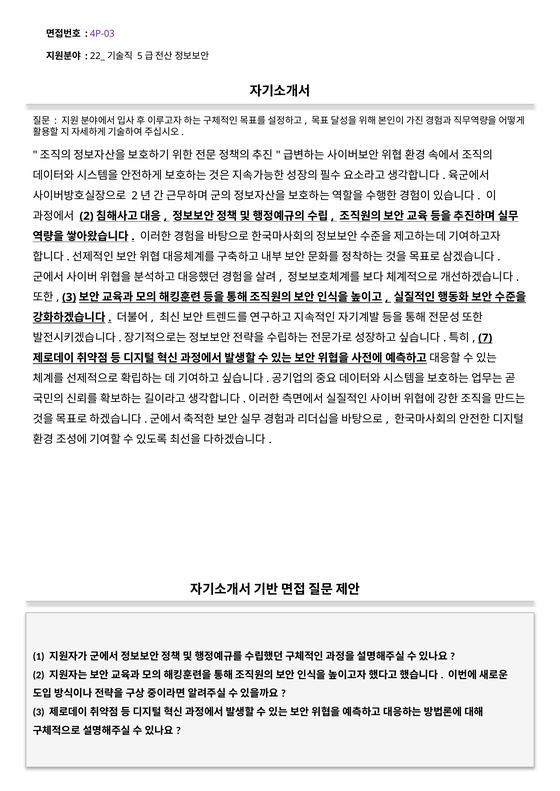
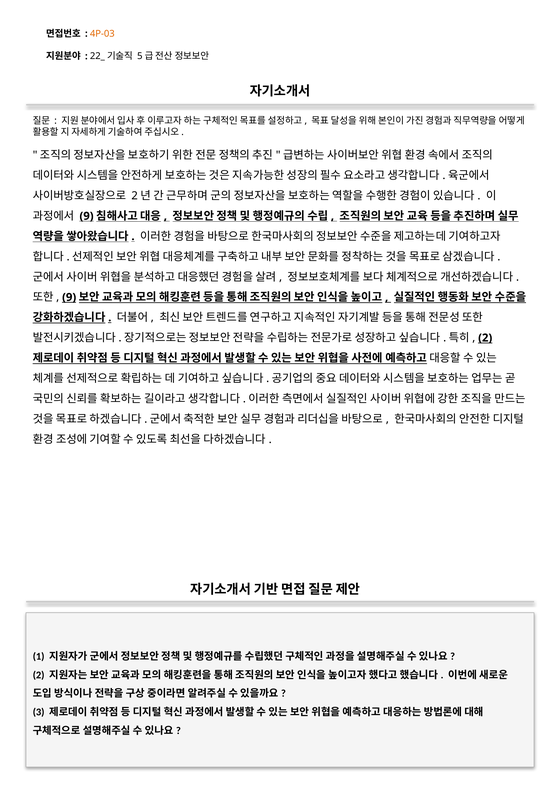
4P-03 colour: purple -> orange
2 at (87, 216): 2 -> 9
3 at (69, 298): 3 -> 9
7 at (485, 338): 7 -> 2
